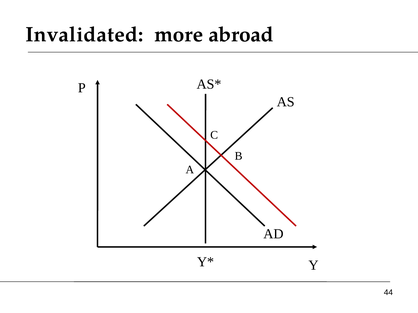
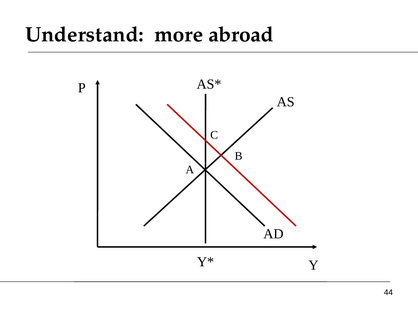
Invalidated: Invalidated -> Understand
